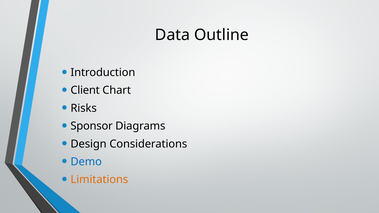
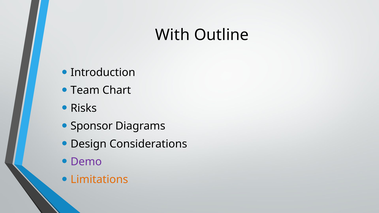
Data: Data -> With
Client: Client -> Team
Demo colour: blue -> purple
